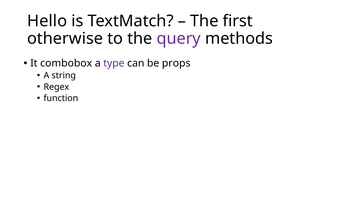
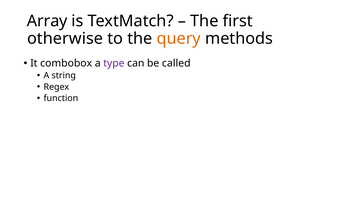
Hello: Hello -> Array
query colour: purple -> orange
props: props -> called
